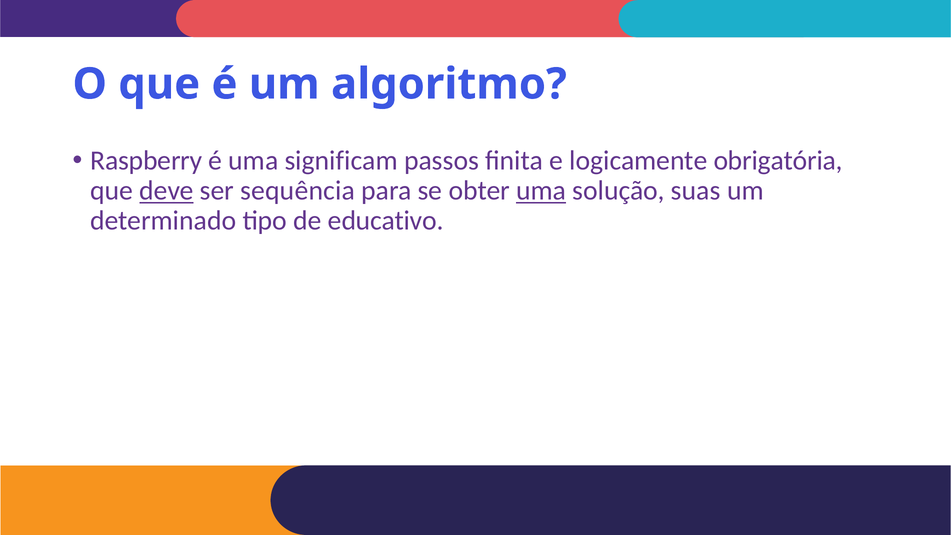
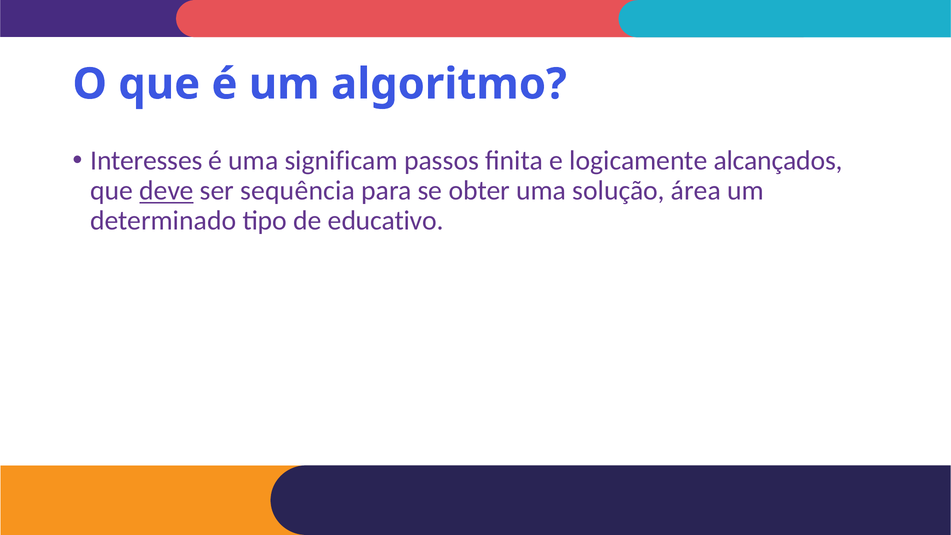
Raspberry: Raspberry -> Interesses
obrigatória: obrigatória -> alcançados
uma at (541, 191) underline: present -> none
suas: suas -> área
